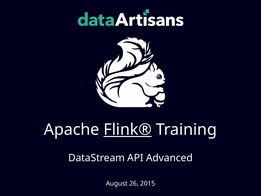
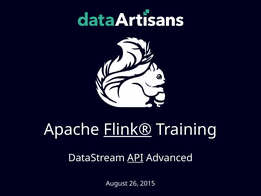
API underline: none -> present
